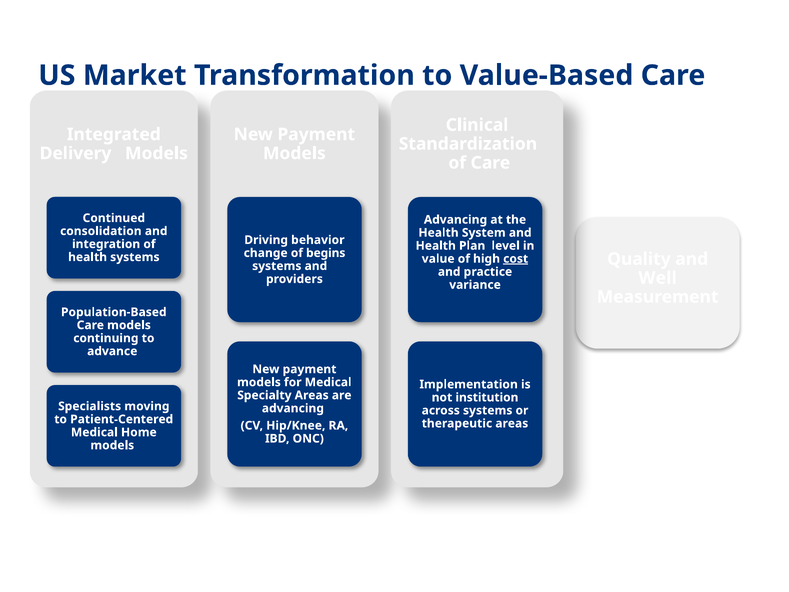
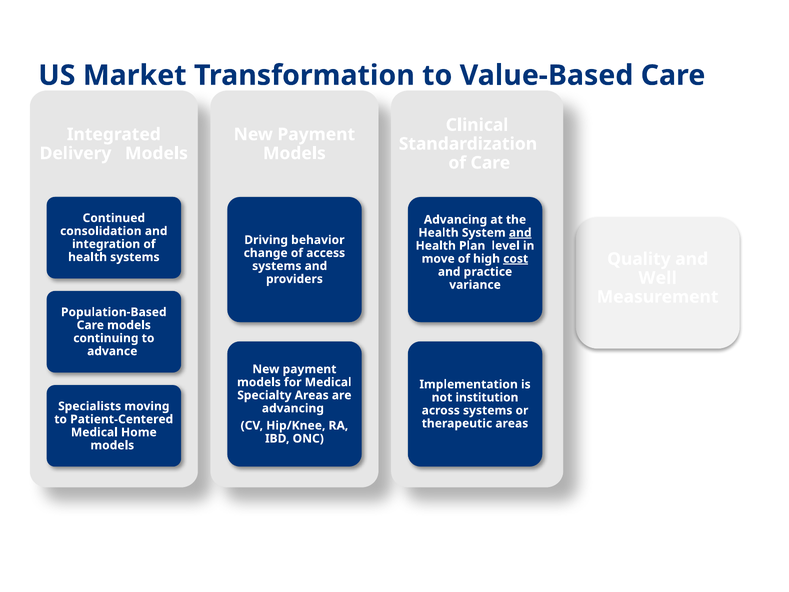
and at (520, 233) underline: none -> present
begins: begins -> access
value: value -> move
